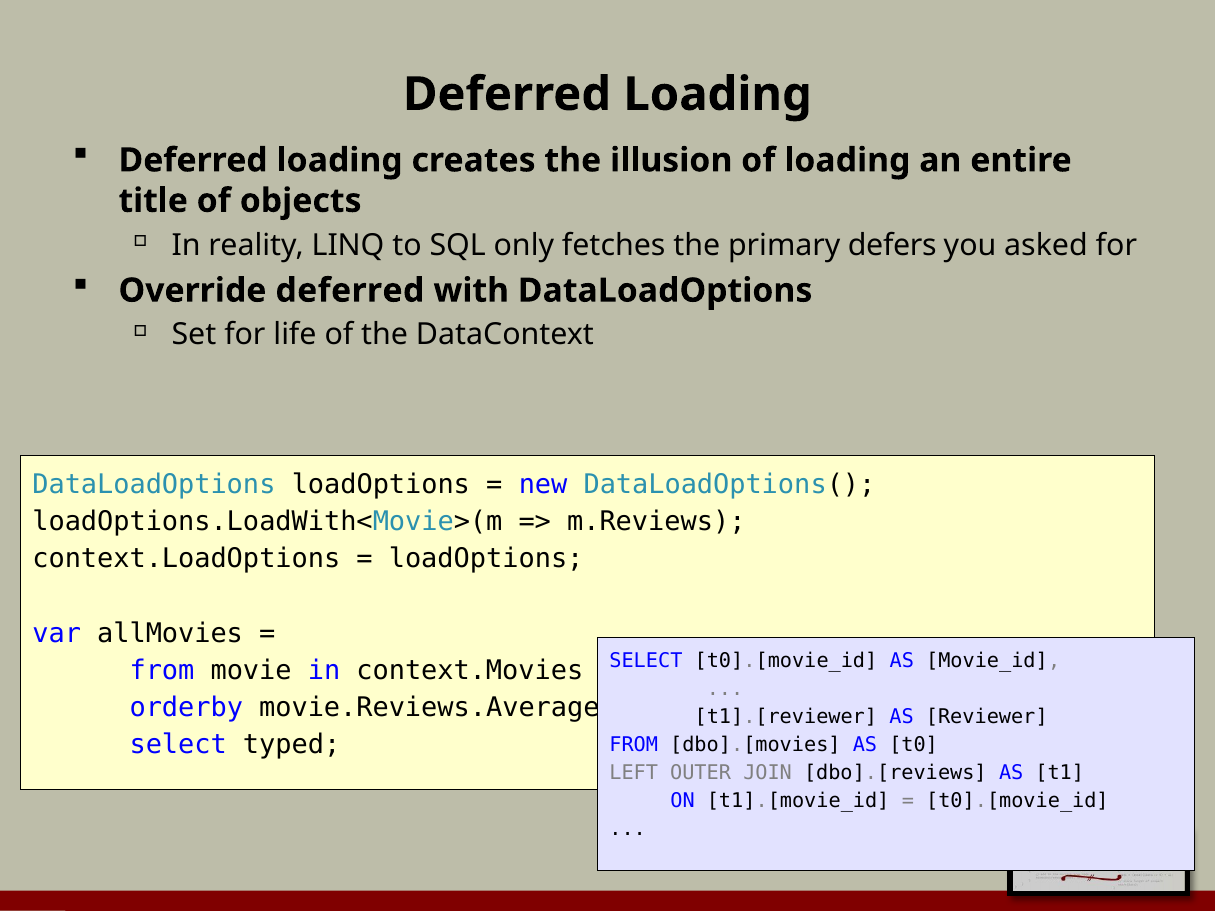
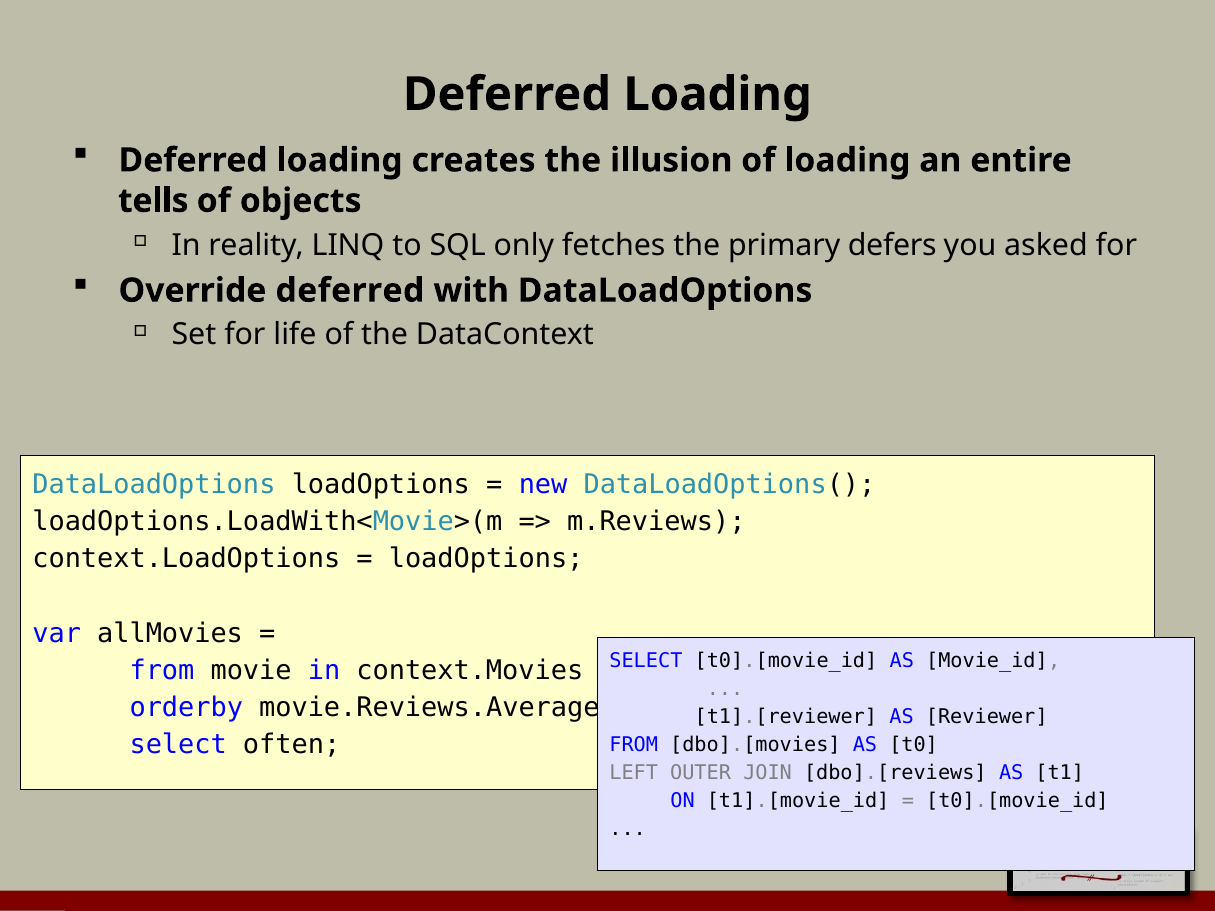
title: title -> tells
typed: typed -> often
